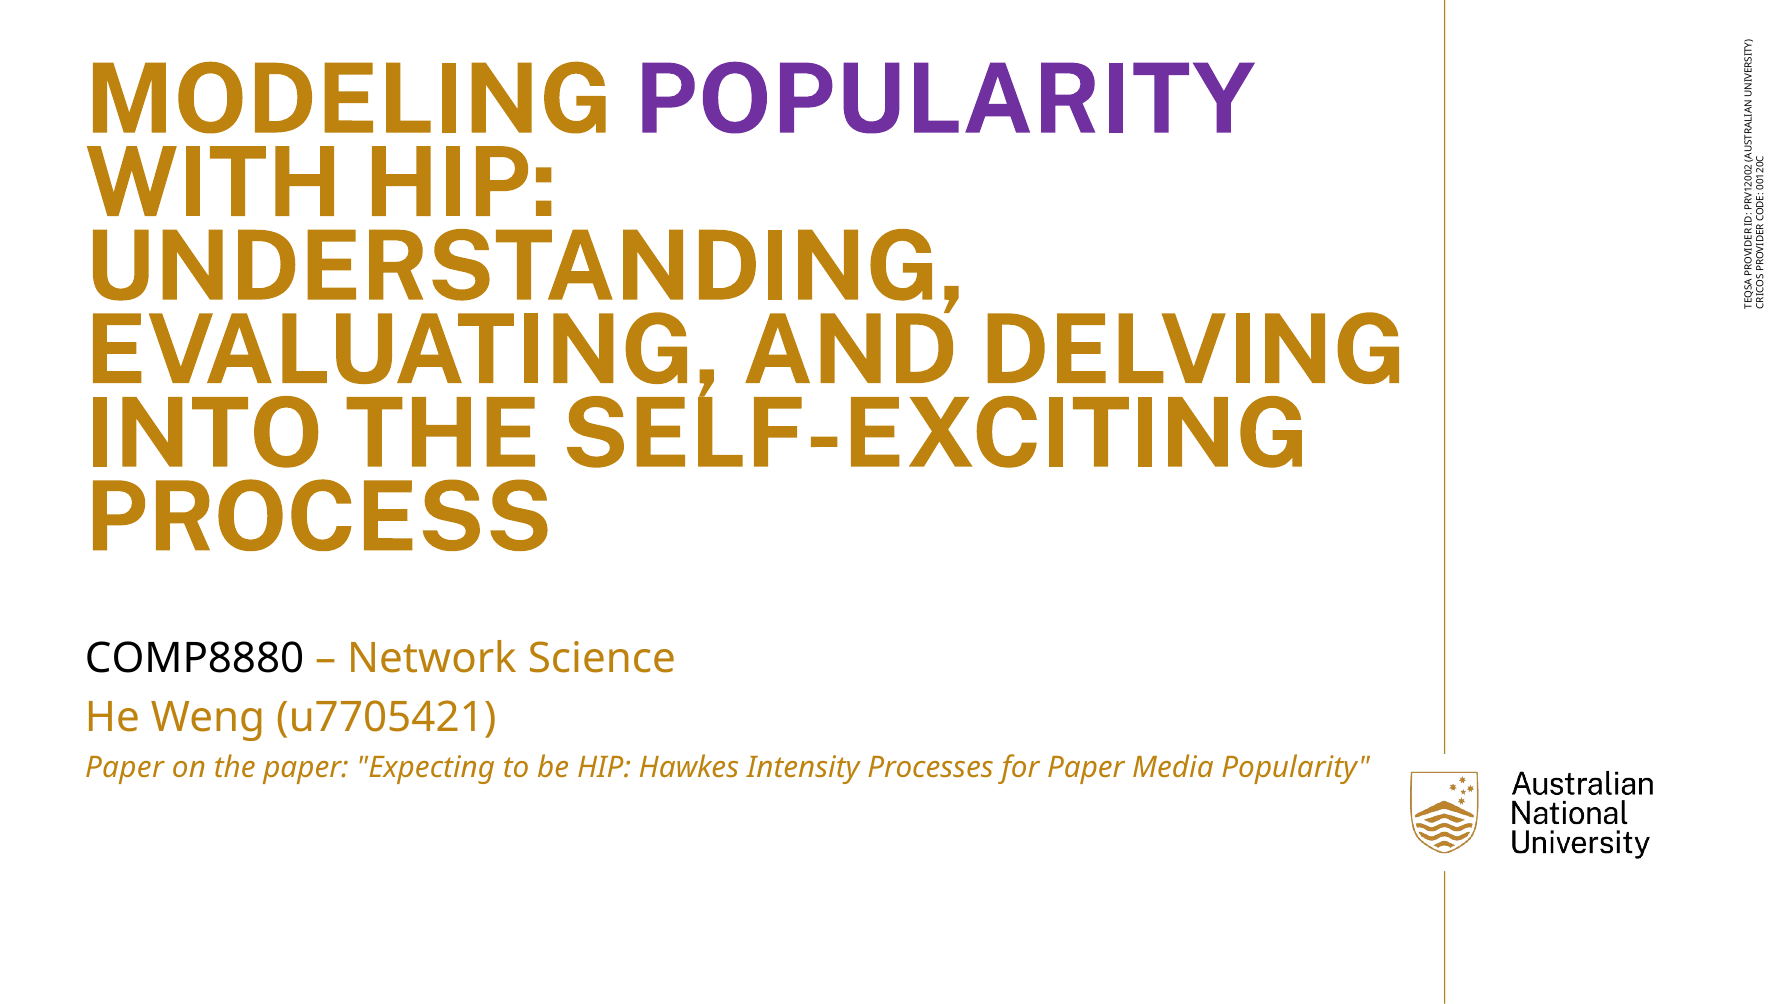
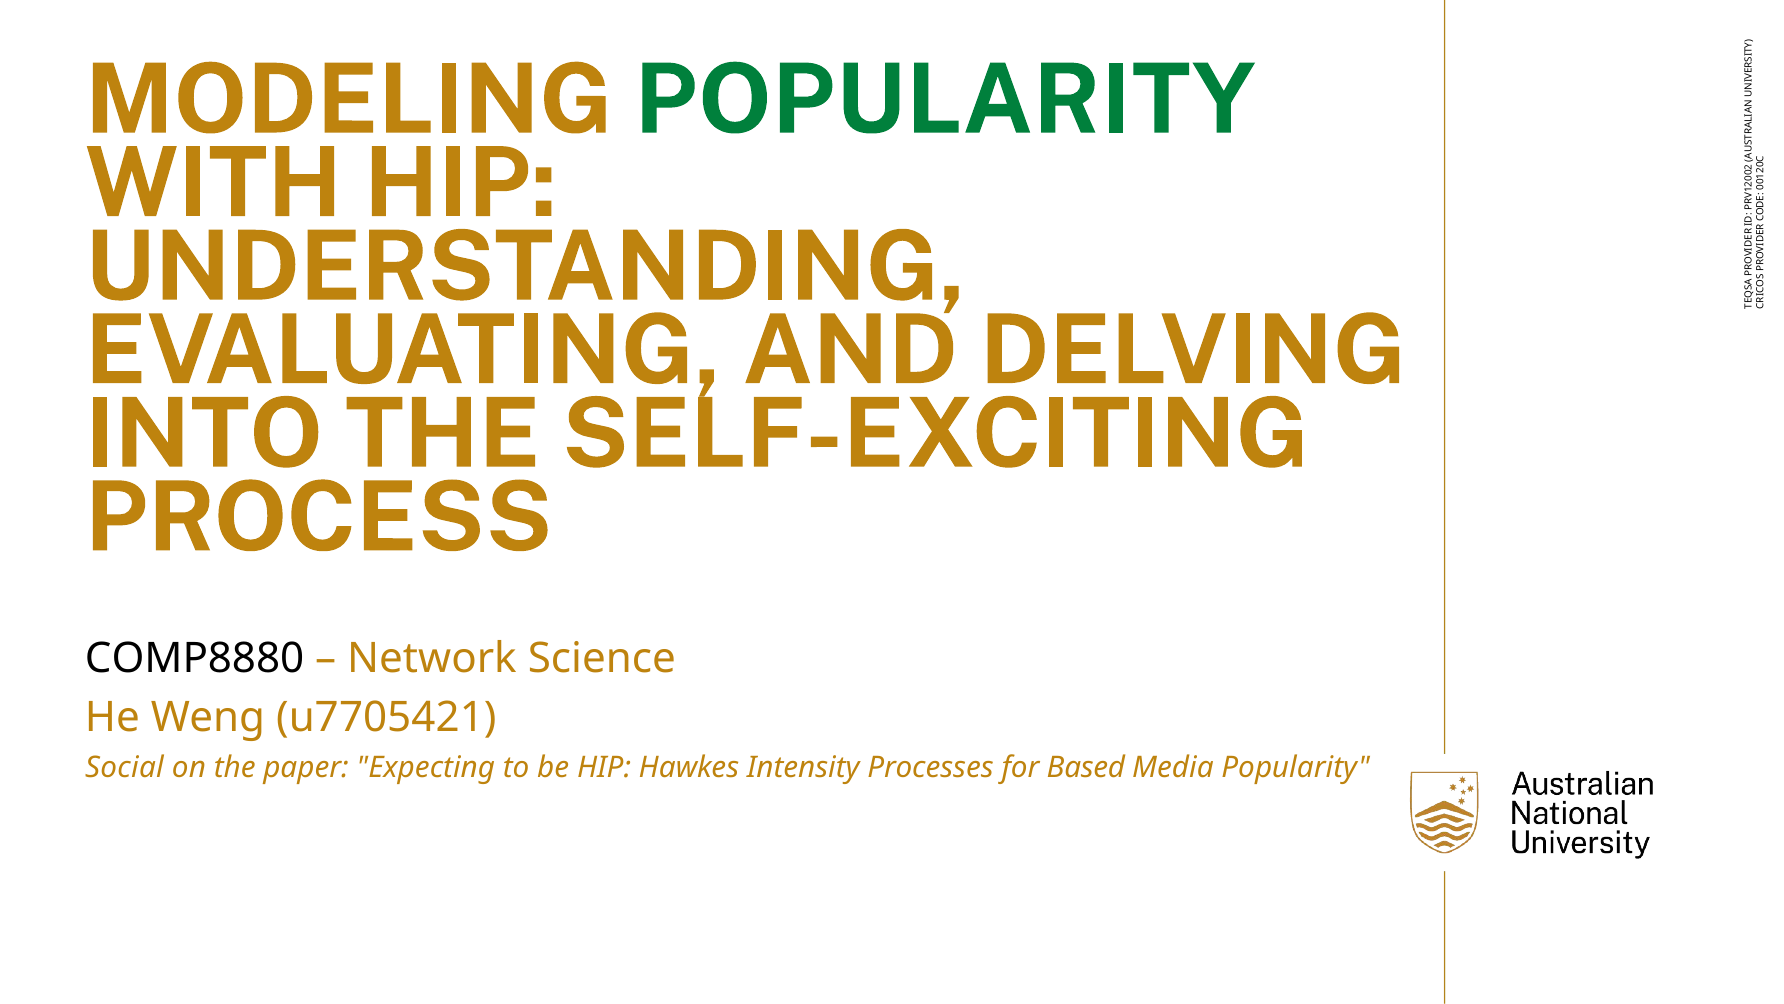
POPULARITY at (945, 101) colour: purple -> green
Paper at (124, 768): Paper -> Social
for Paper: Paper -> Based
